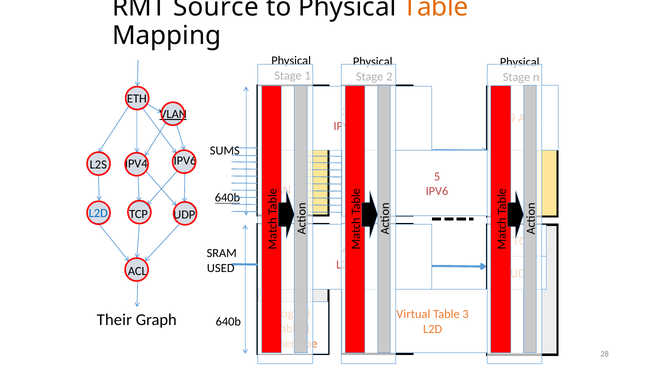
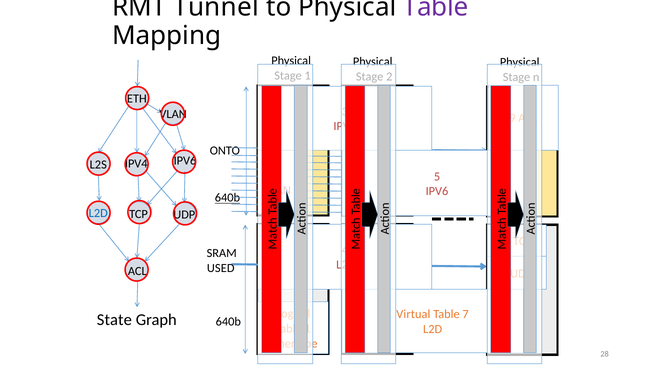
Source: Source -> Tunnel
Table at (436, 7) colour: orange -> purple
VLAN at (173, 114) underline: present -> none
SUMS: SUMS -> ONTO
Table 3: 3 -> 7
Their: Their -> State
